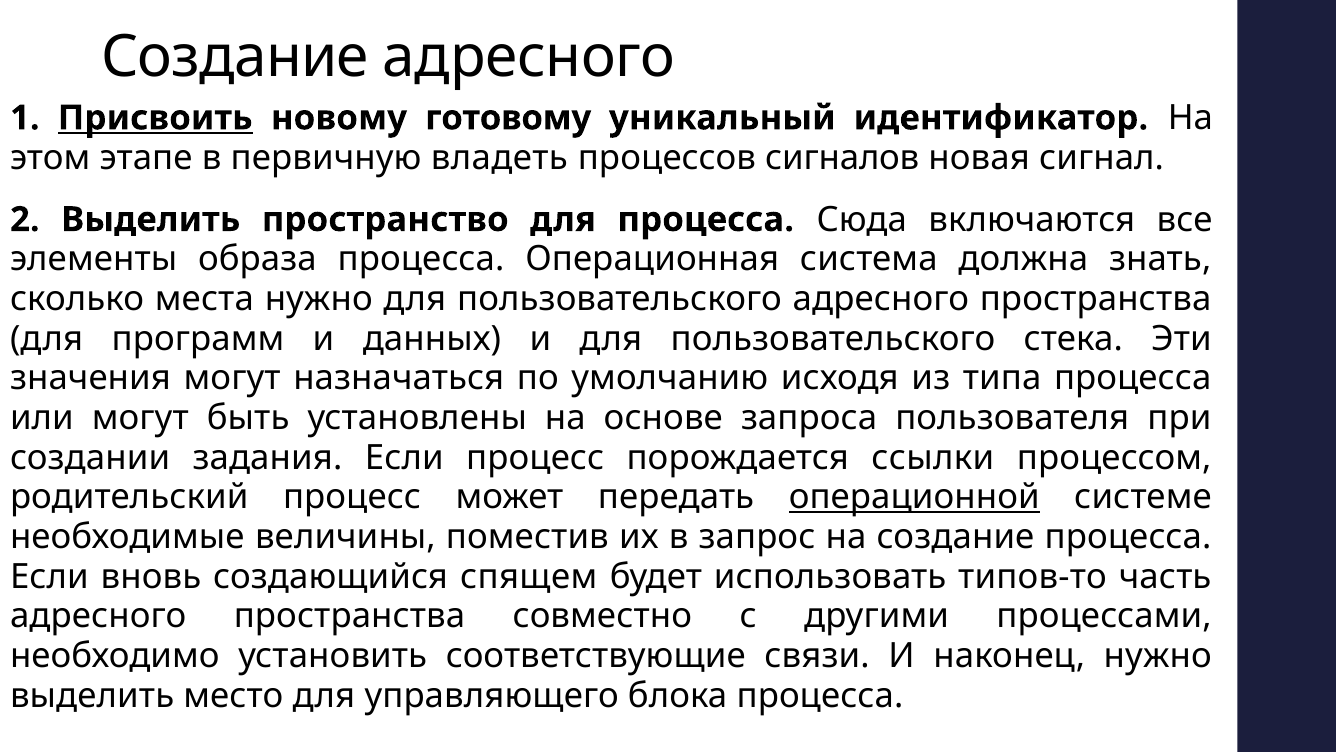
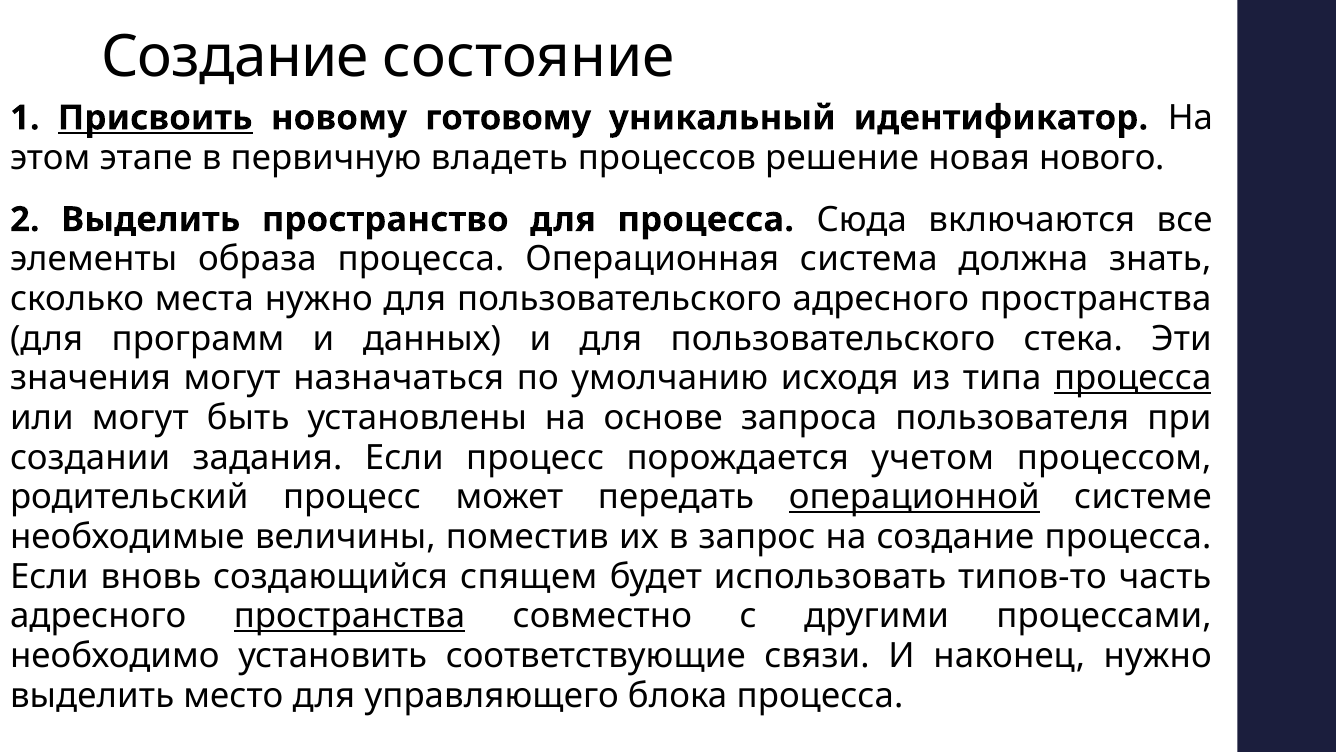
Создание адресного: адресного -> состояние
сигналов: сигналов -> решение
сигнал: сигнал -> нового
процесса at (1133, 378) underline: none -> present
ссылки: ссылки -> учетом
пространства at (350, 616) underline: none -> present
